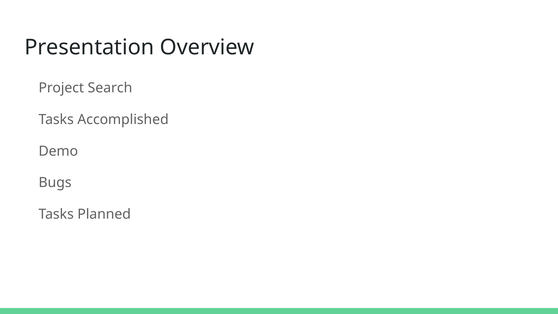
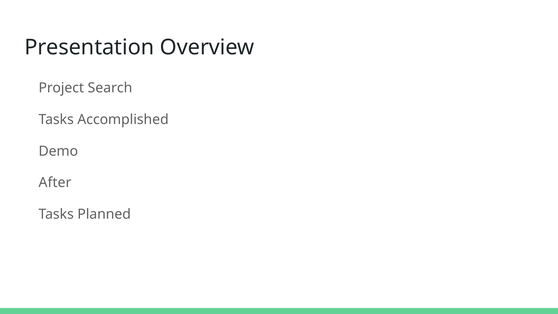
Bugs: Bugs -> After
